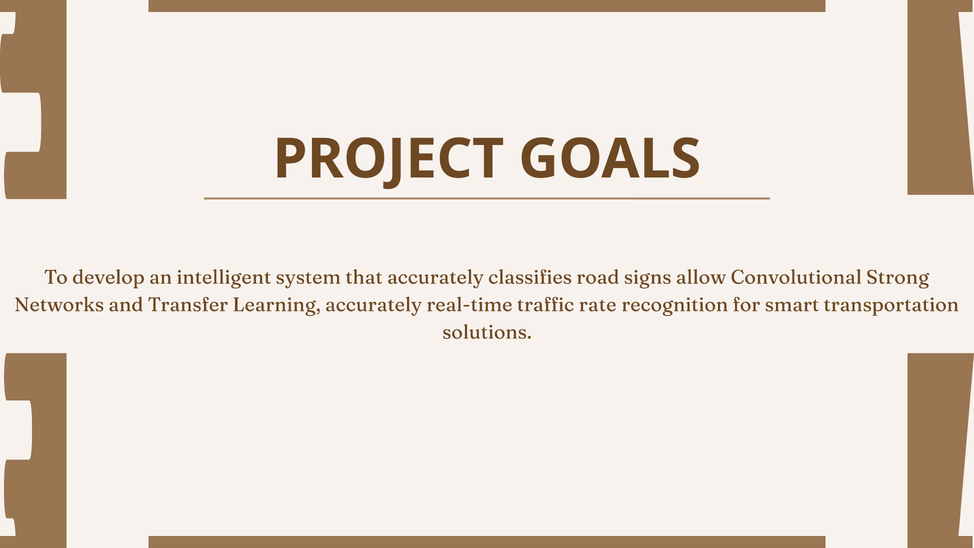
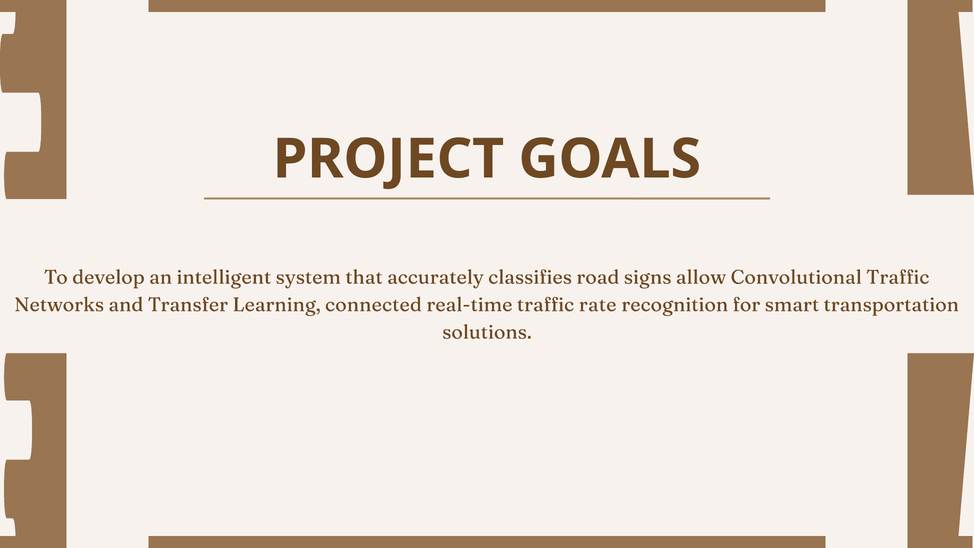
Convolutional Strong: Strong -> Traffic
Learning accurately: accurately -> connected
